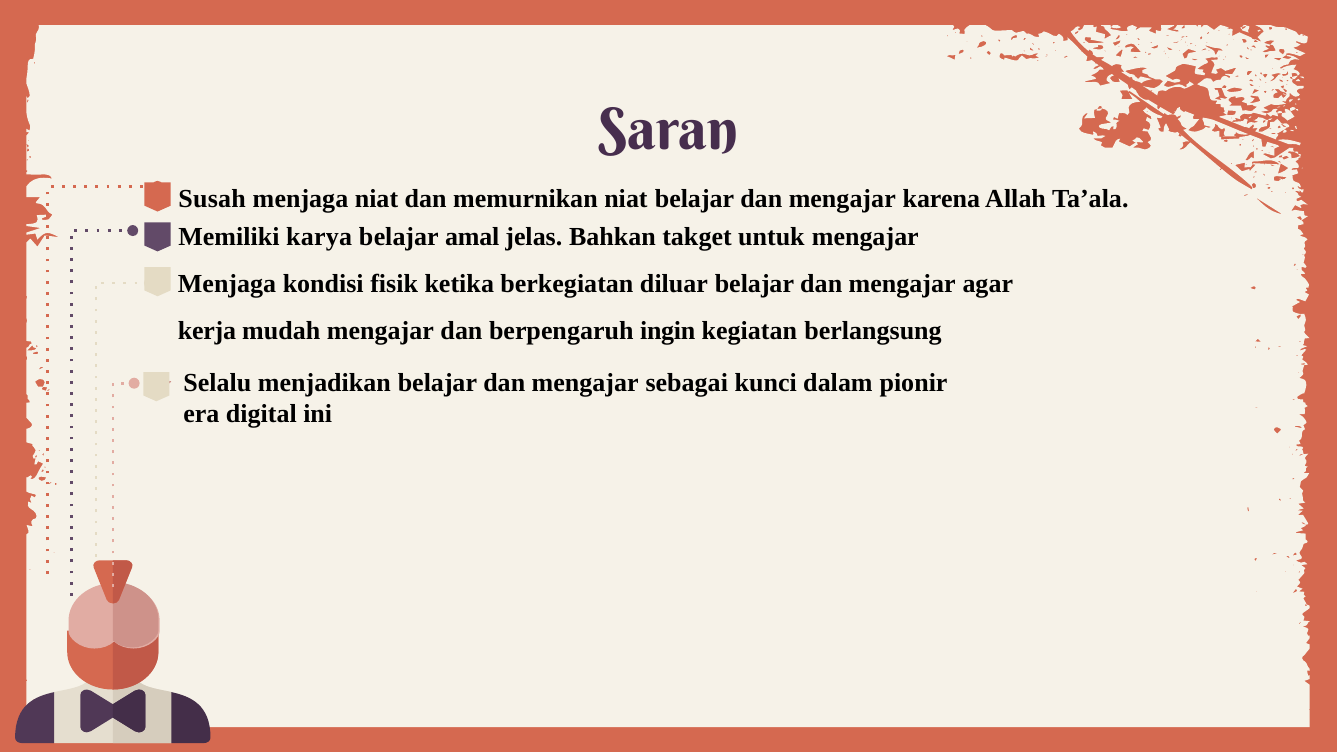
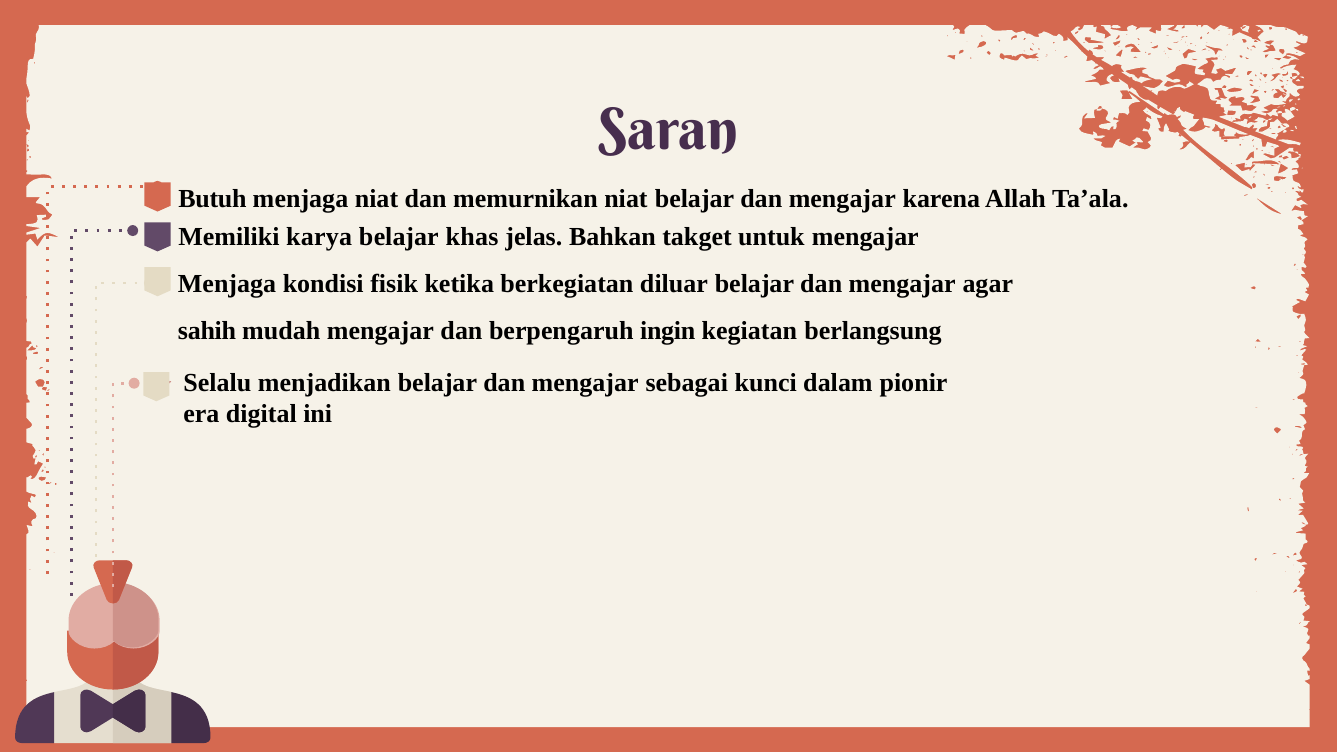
Susah: Susah -> Butuh
amal: amal -> khas
kerja: kerja -> sahih
